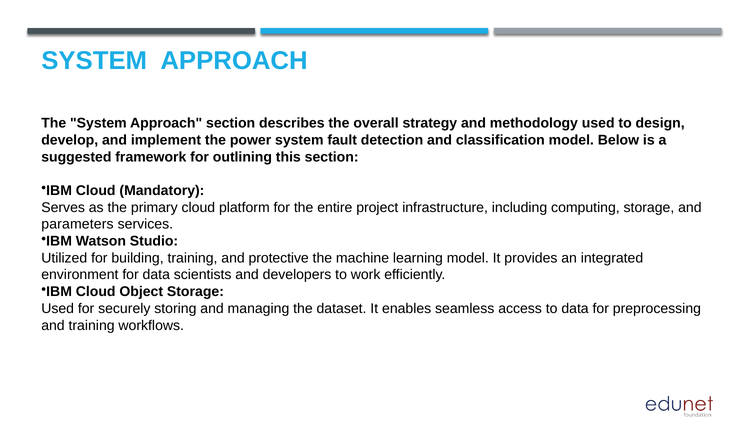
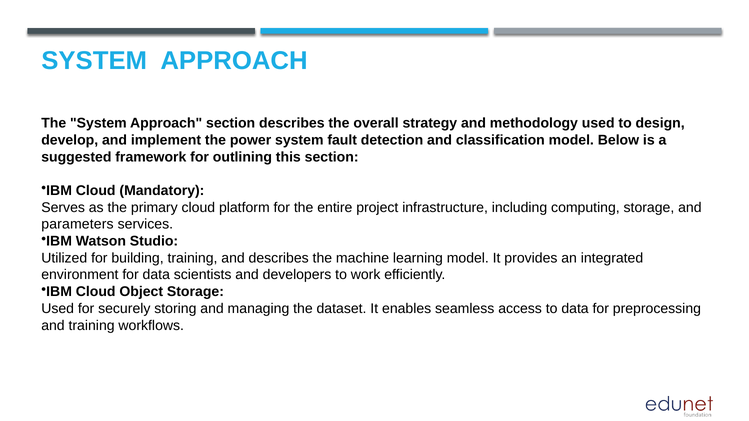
and protective: protective -> describes
